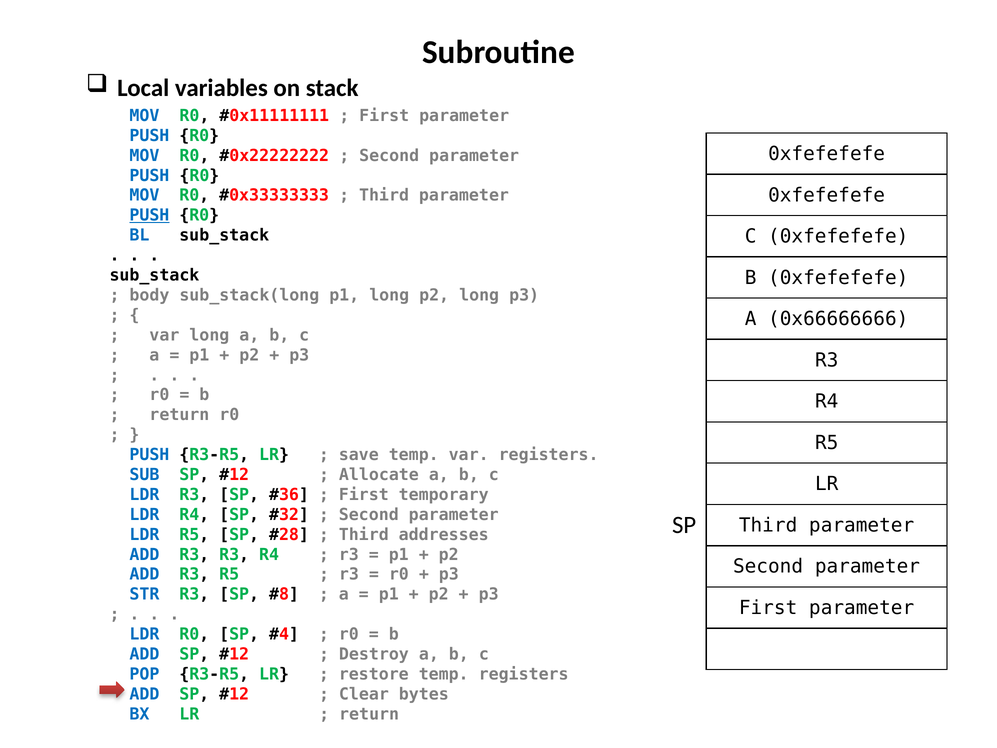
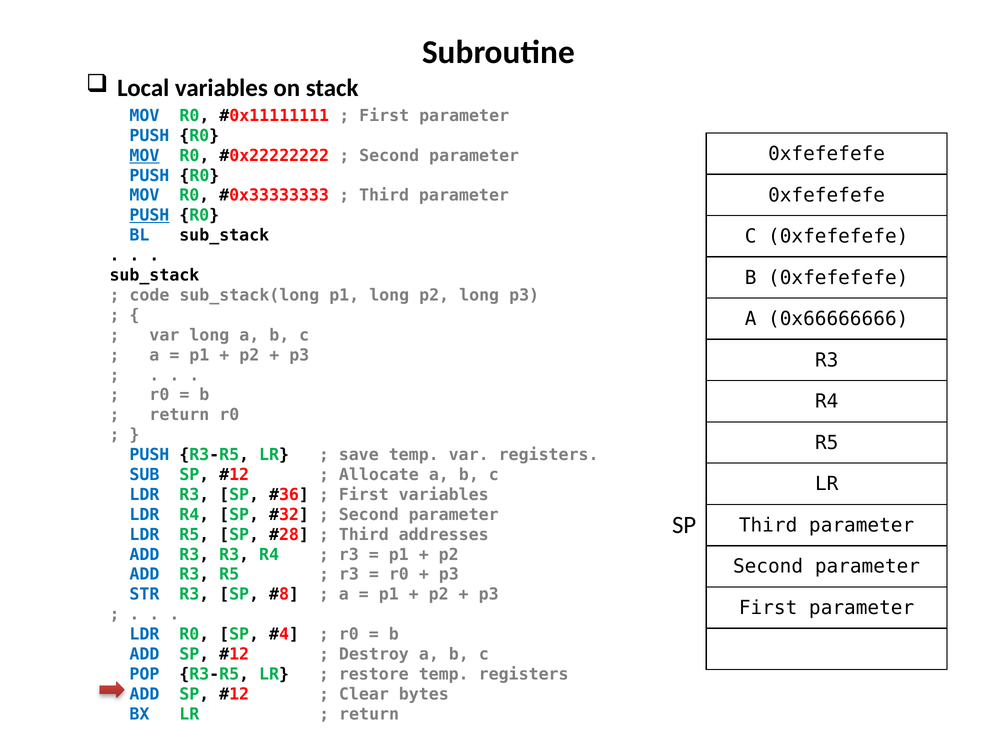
MOV at (144, 156) underline: none -> present
body: body -> code
First temporary: temporary -> variables
